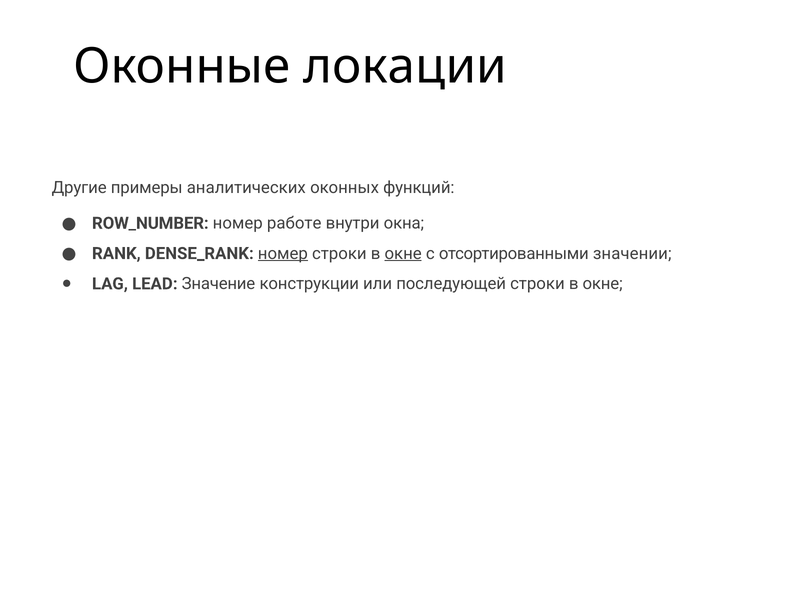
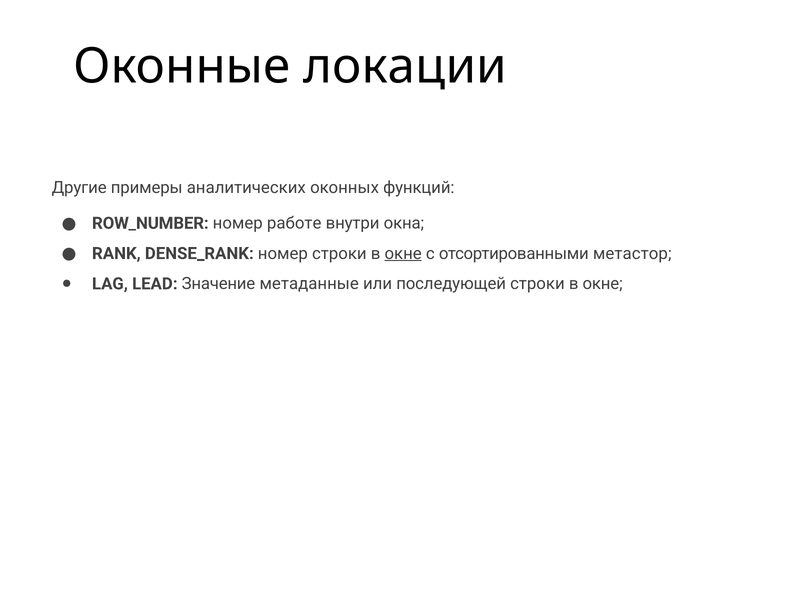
номер at (283, 254) underline: present -> none
значении: значении -> метастор
конструкции: конструкции -> метаданные
